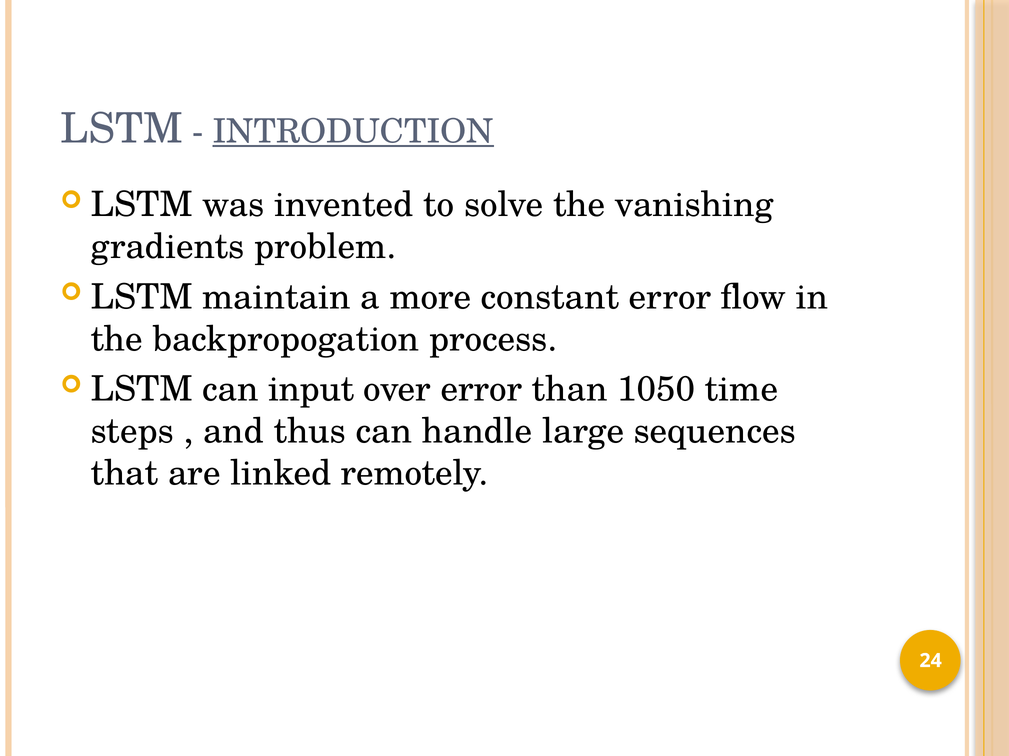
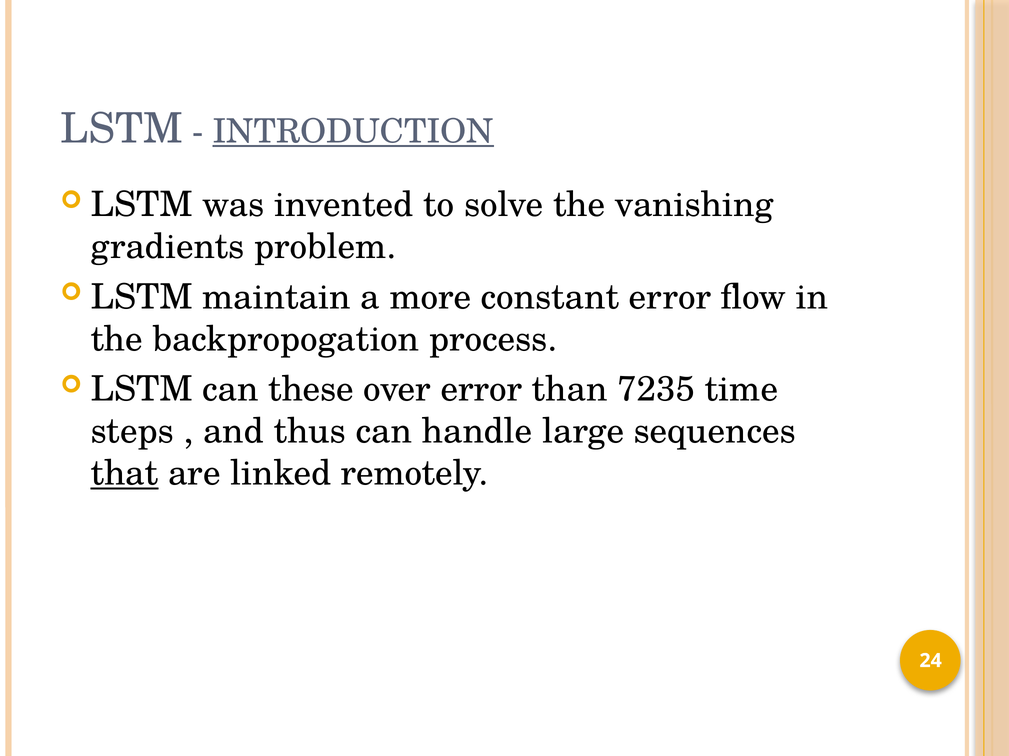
input: input -> these
1050: 1050 -> 7235
that underline: none -> present
